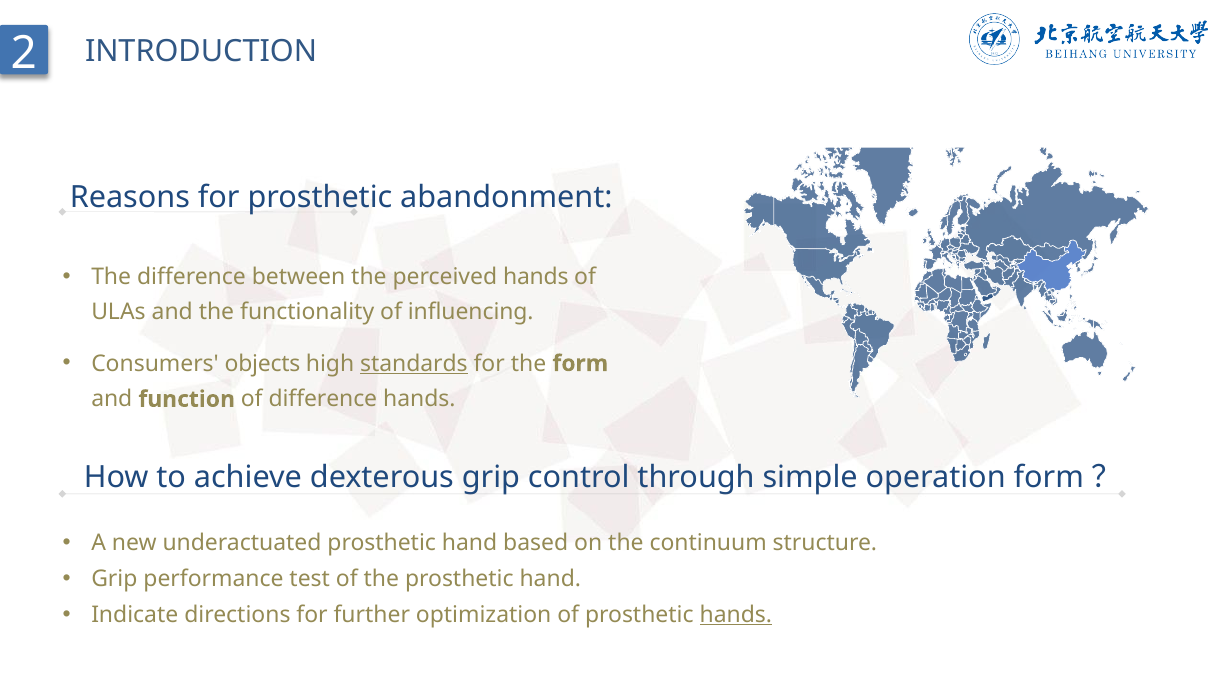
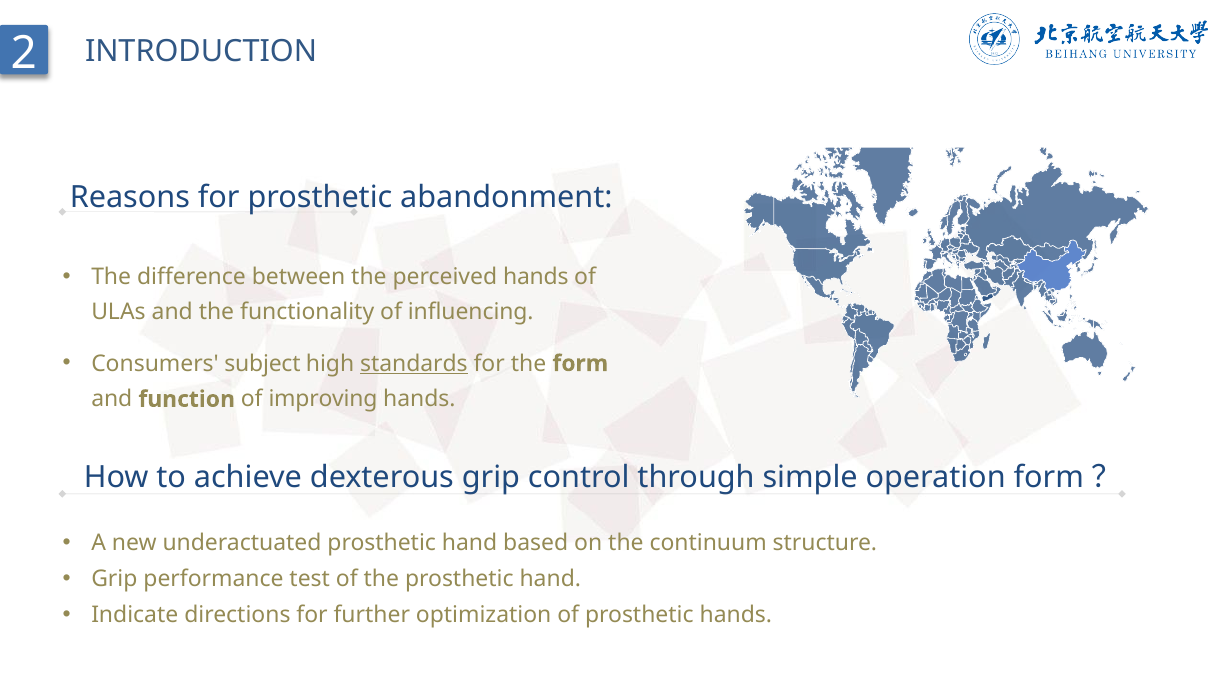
objects: objects -> subject
of difference: difference -> improving
hands at (736, 615) underline: present -> none
